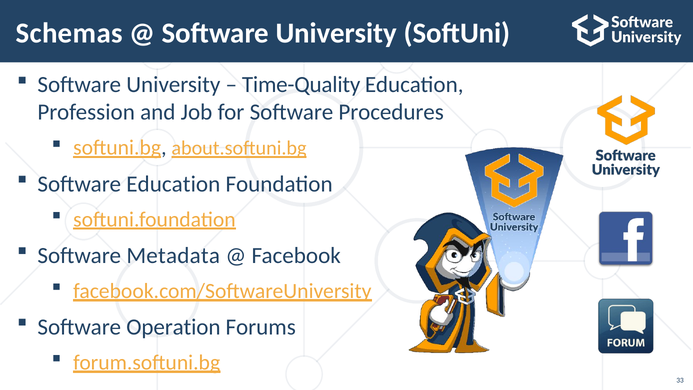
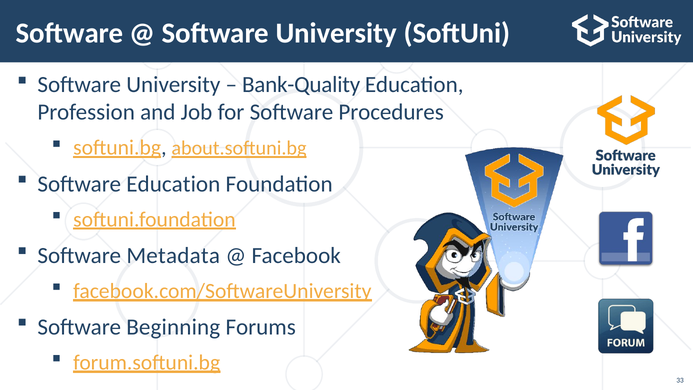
Schemas at (69, 33): Schemas -> Software
Time-Quality: Time-Quality -> Bank-Quality
Operation: Operation -> Beginning
